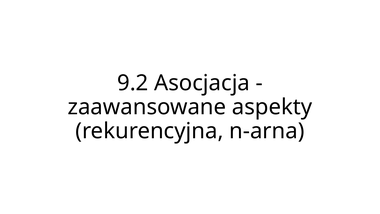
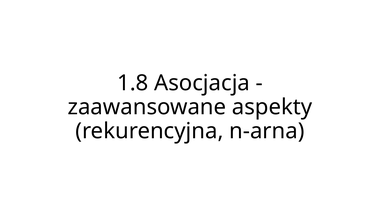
9.2: 9.2 -> 1.8
